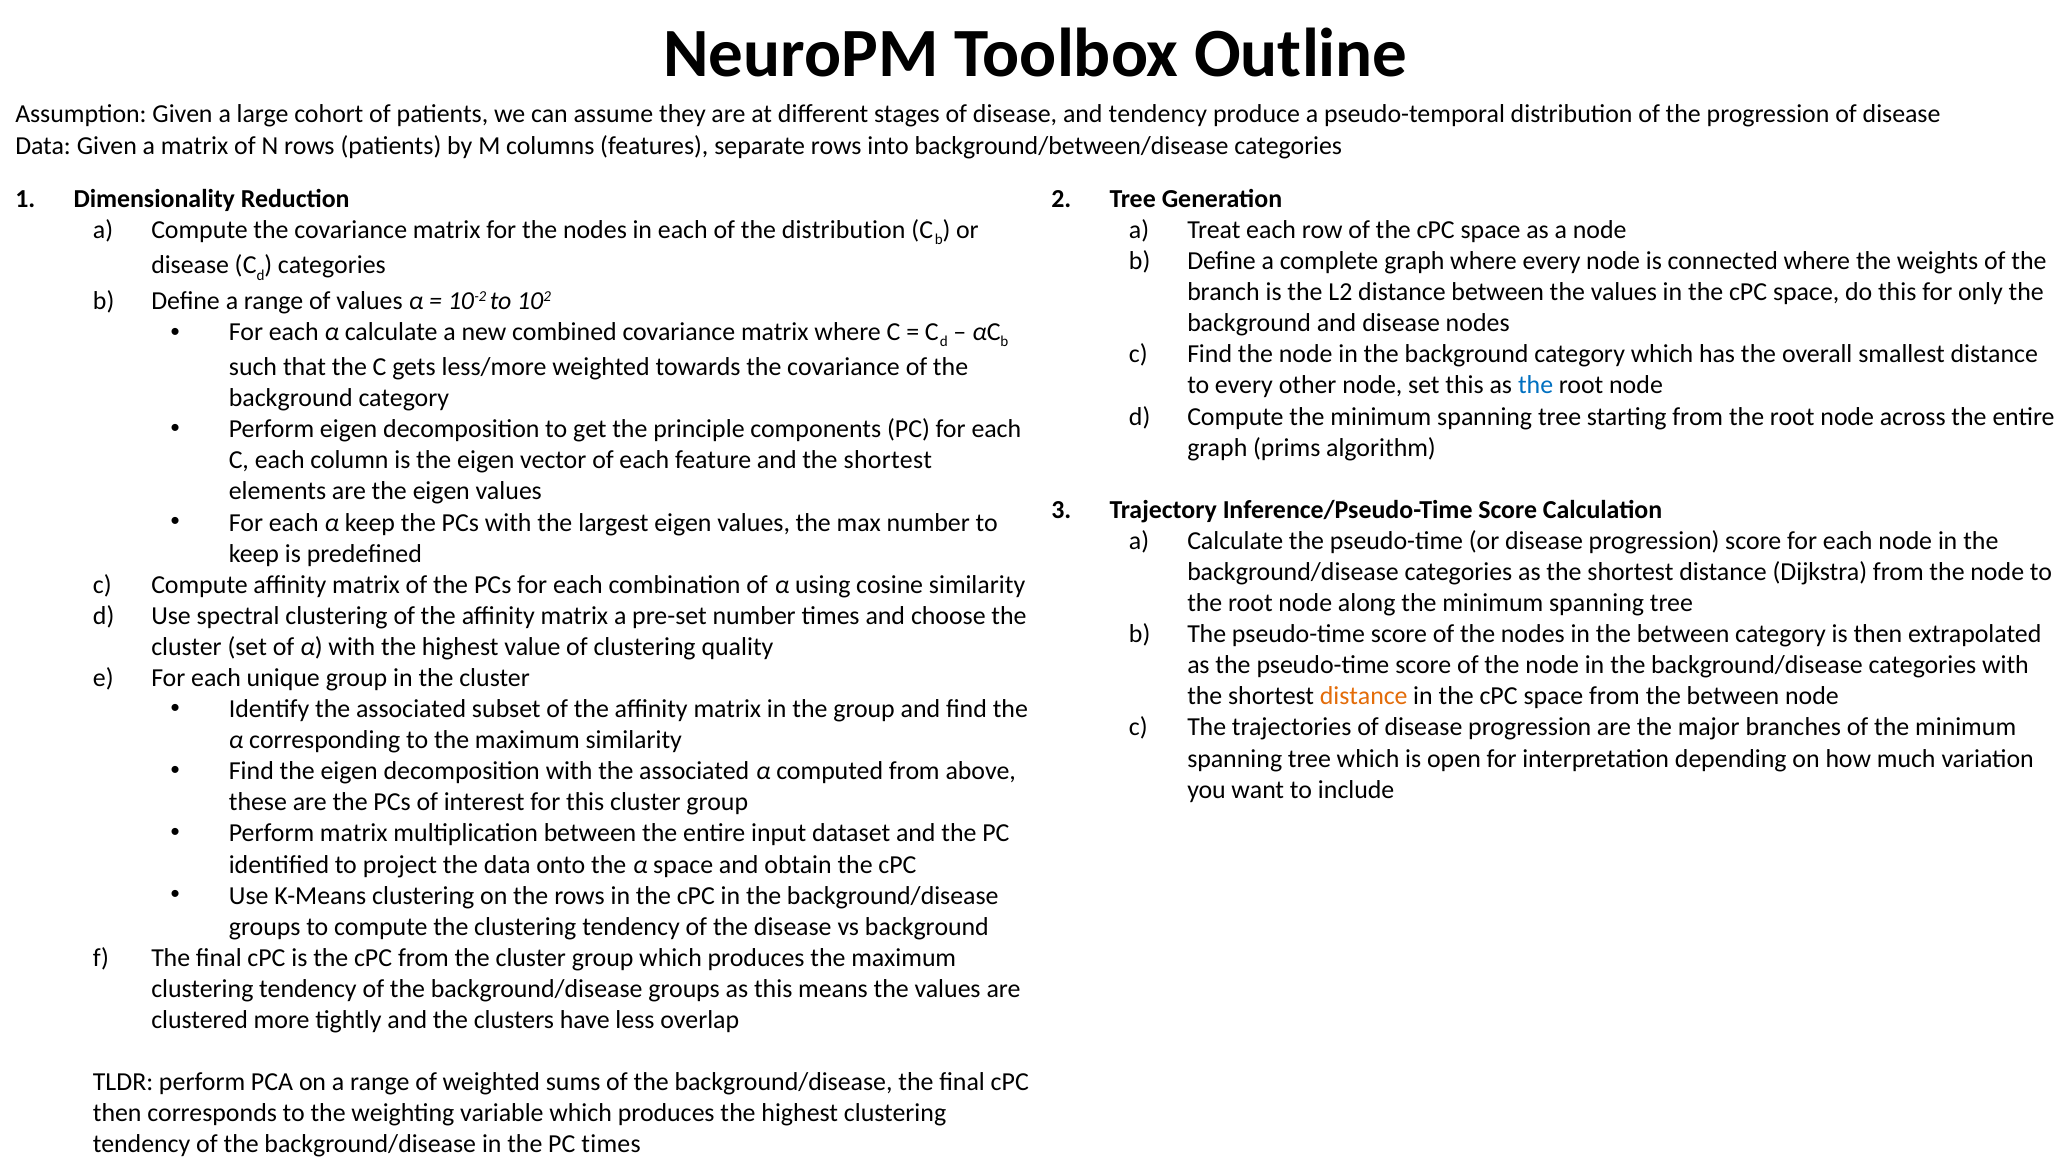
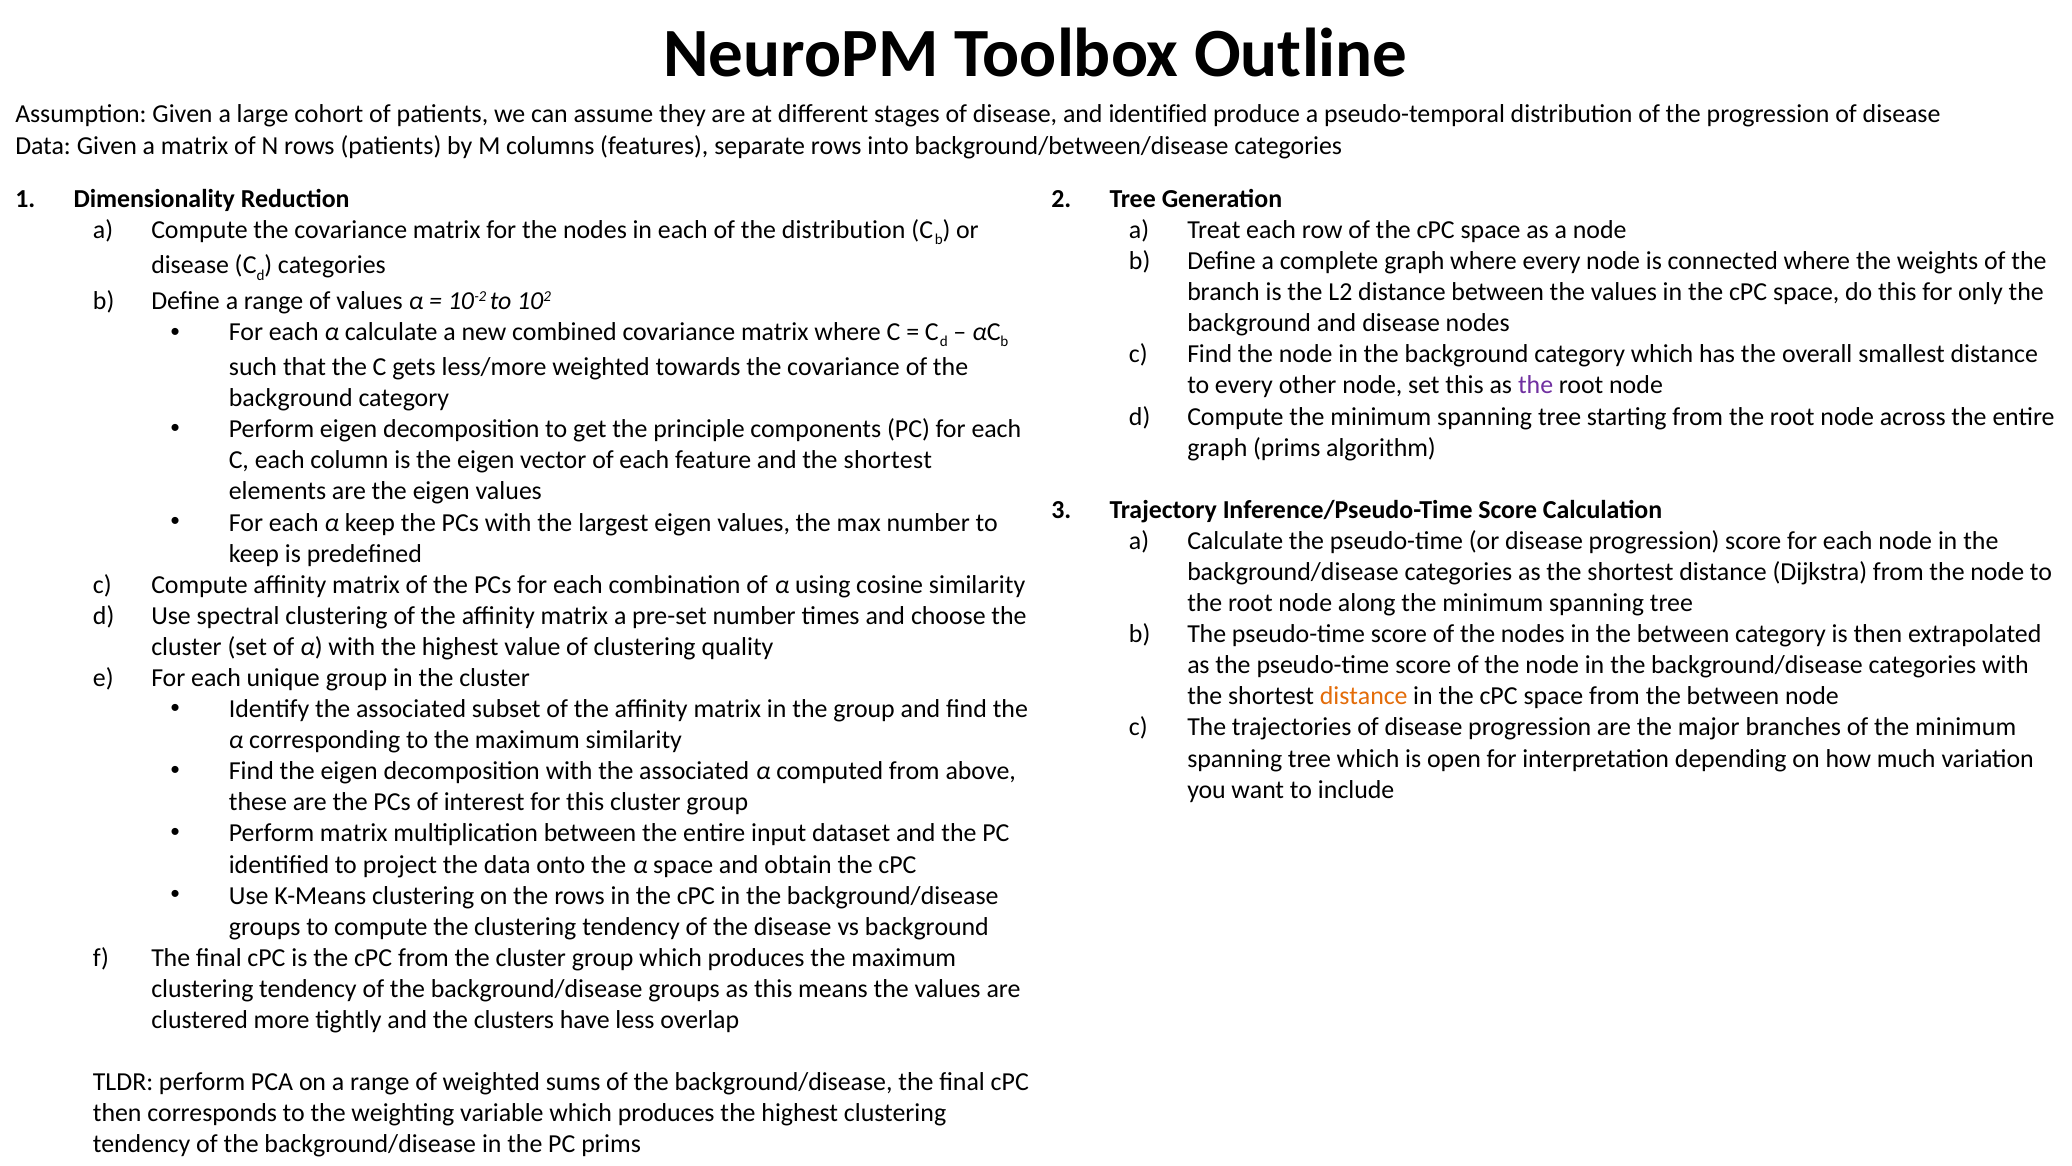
and tendency: tendency -> identified
the at (1536, 385) colour: blue -> purple
PC times: times -> prims
